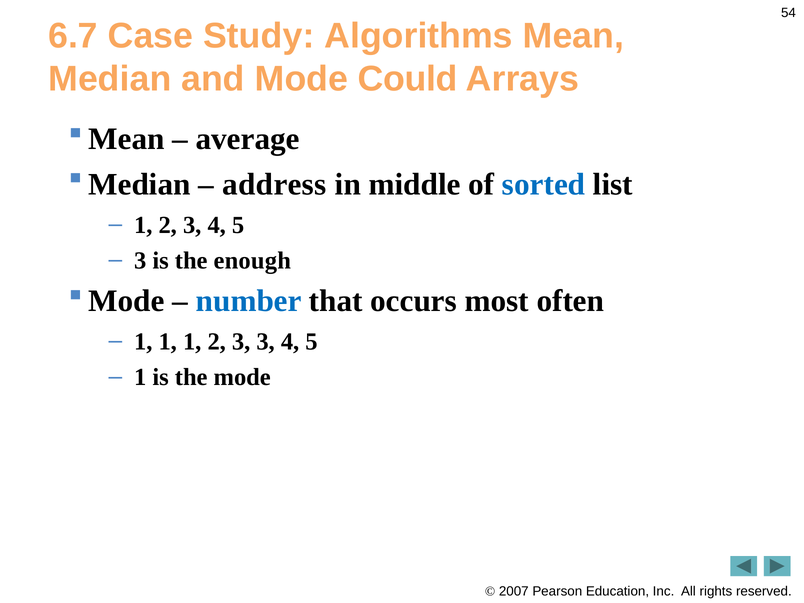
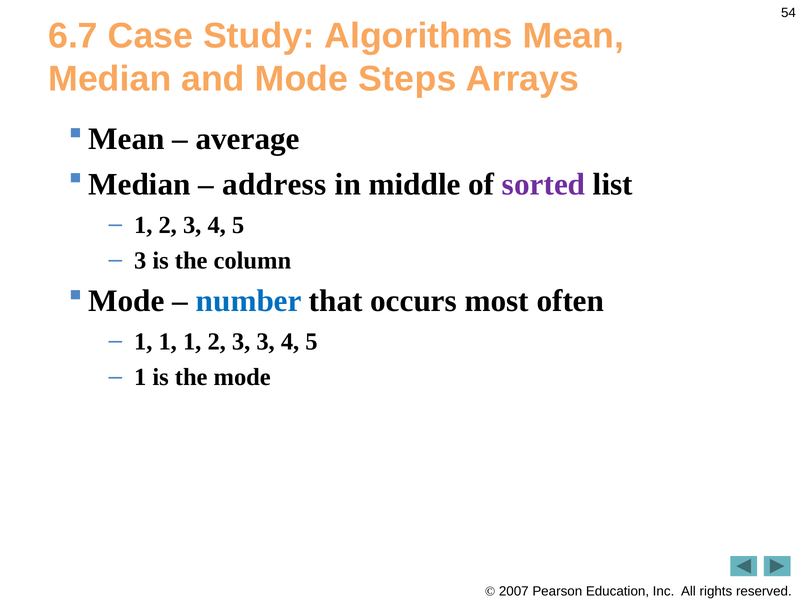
Could: Could -> Steps
sorted colour: blue -> purple
enough: enough -> column
